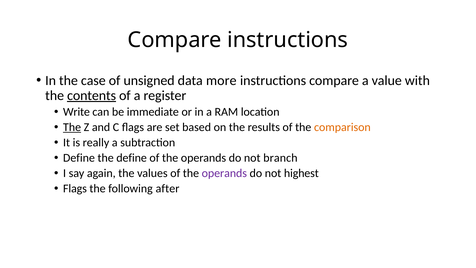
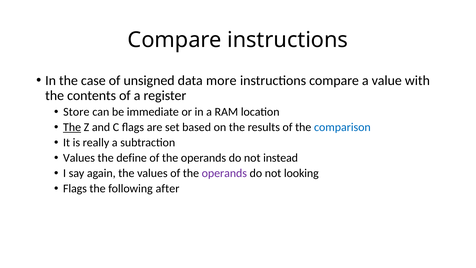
contents underline: present -> none
Write: Write -> Store
comparison colour: orange -> blue
Define at (79, 158): Define -> Values
branch: branch -> instead
highest: highest -> looking
